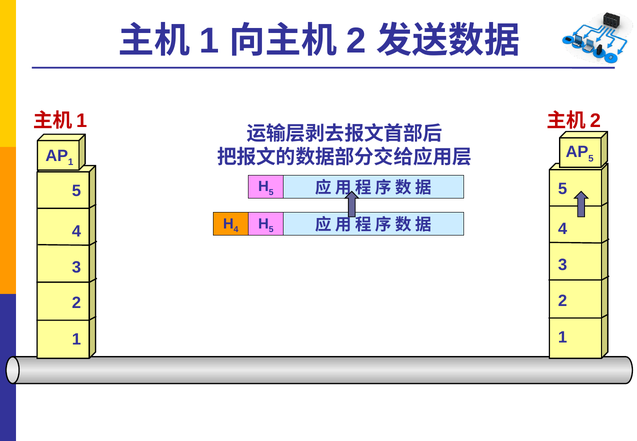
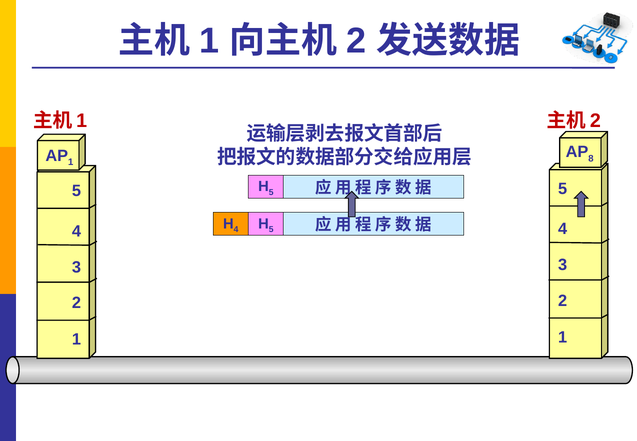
5 at (591, 158): 5 -> 8
